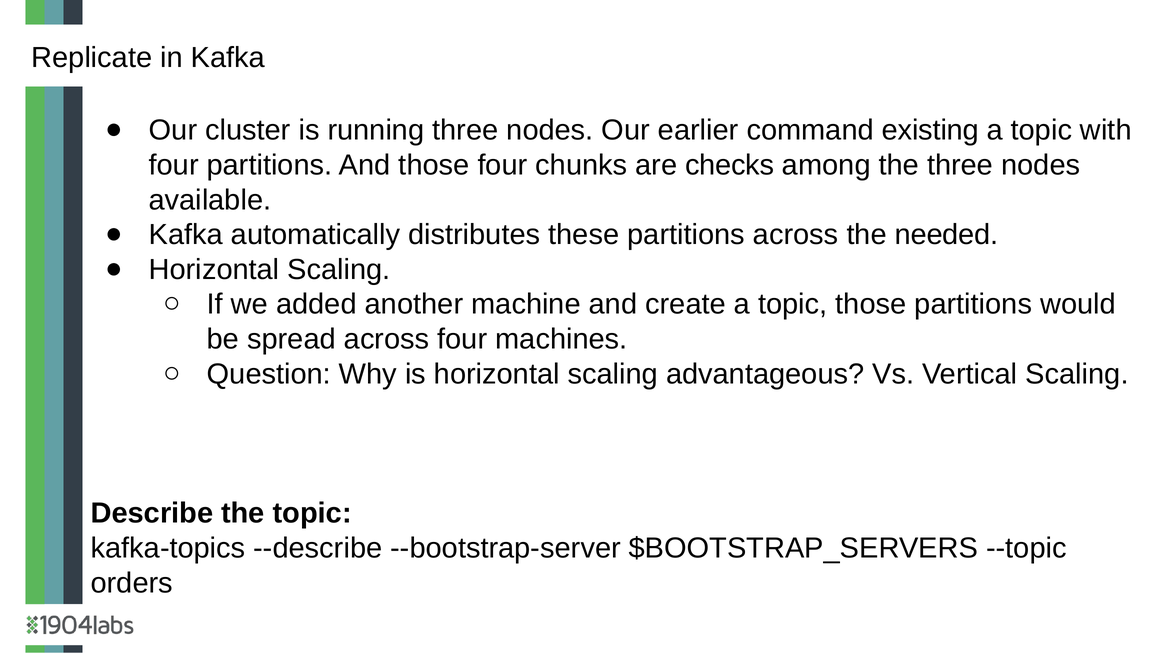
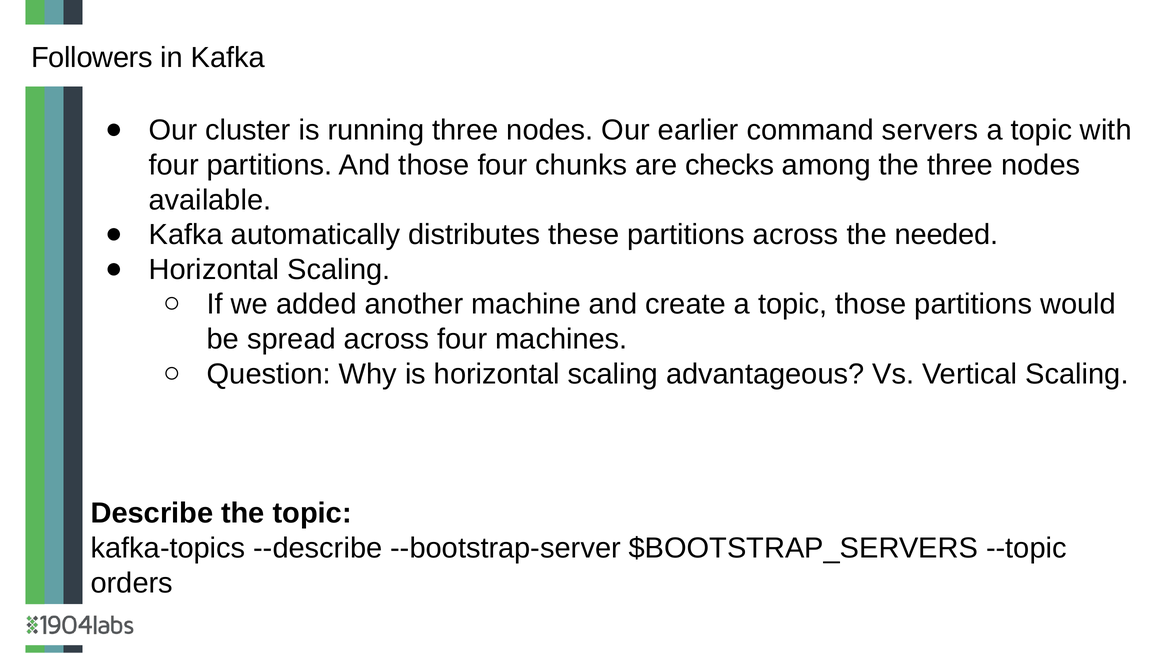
Replicate: Replicate -> Followers
existing: existing -> servers
